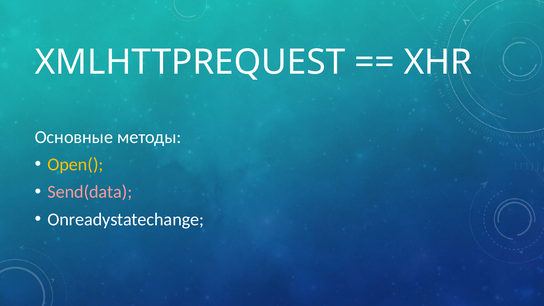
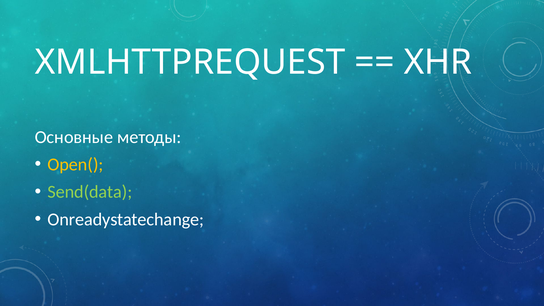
Send(data colour: pink -> light green
